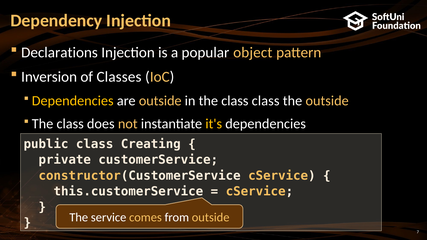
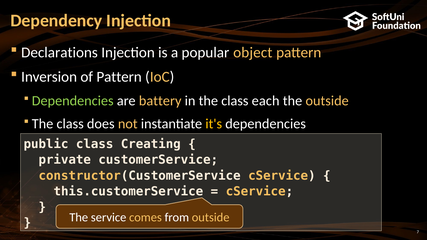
of Classes: Classes -> Pattern
Dependencies at (73, 101) colour: yellow -> light green
are outside: outside -> battery
class class: class -> each
